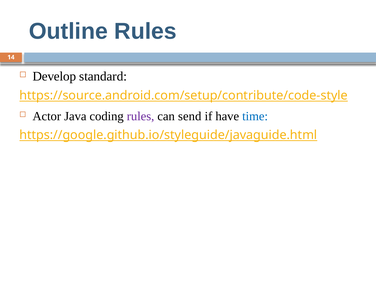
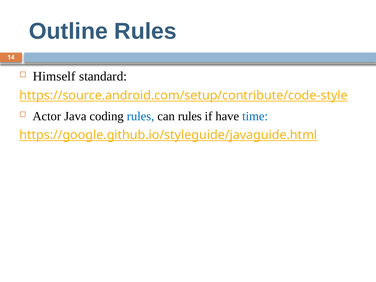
Develop: Develop -> Himself
rules at (141, 116) colour: purple -> blue
can send: send -> rules
